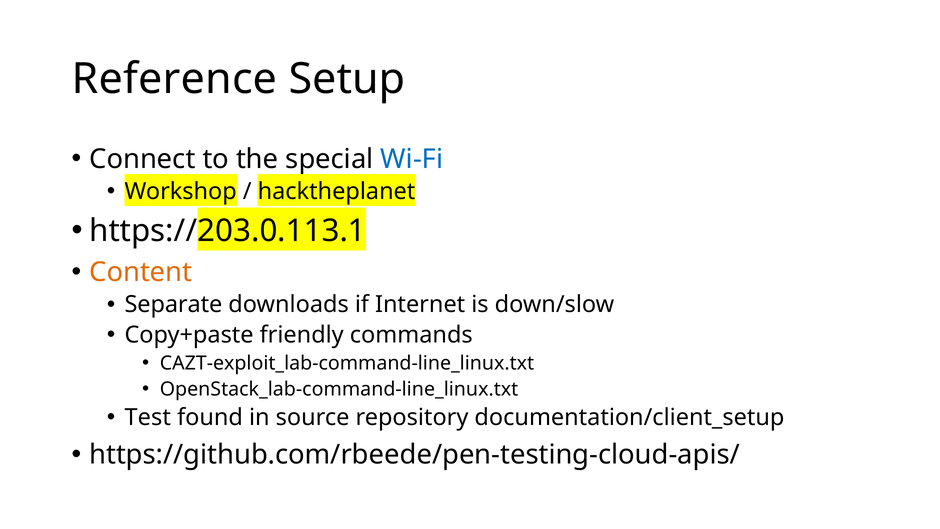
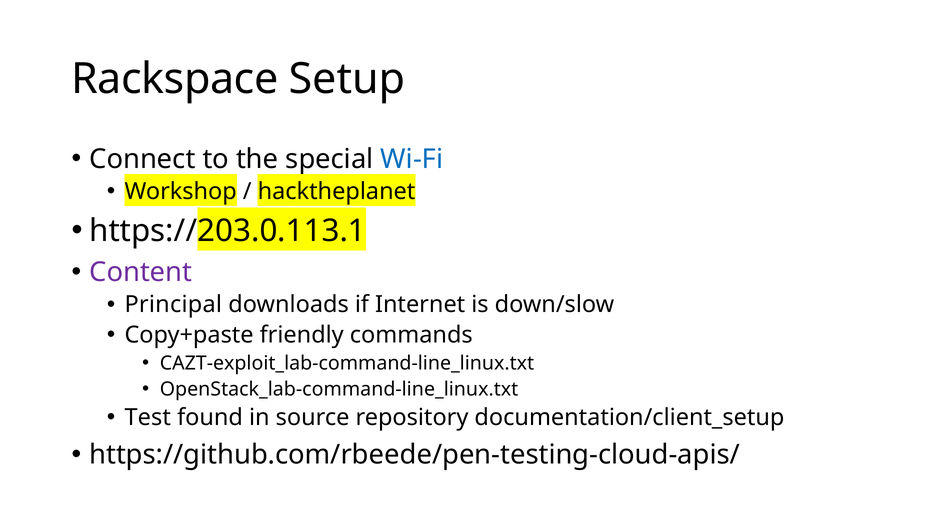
Reference: Reference -> Rackspace
Content colour: orange -> purple
Separate: Separate -> Principal
